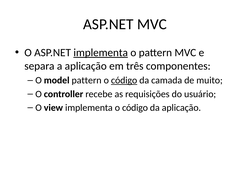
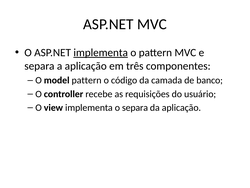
código at (124, 80) underline: present -> none
muito: muito -> banco
implementa o código: código -> separa
